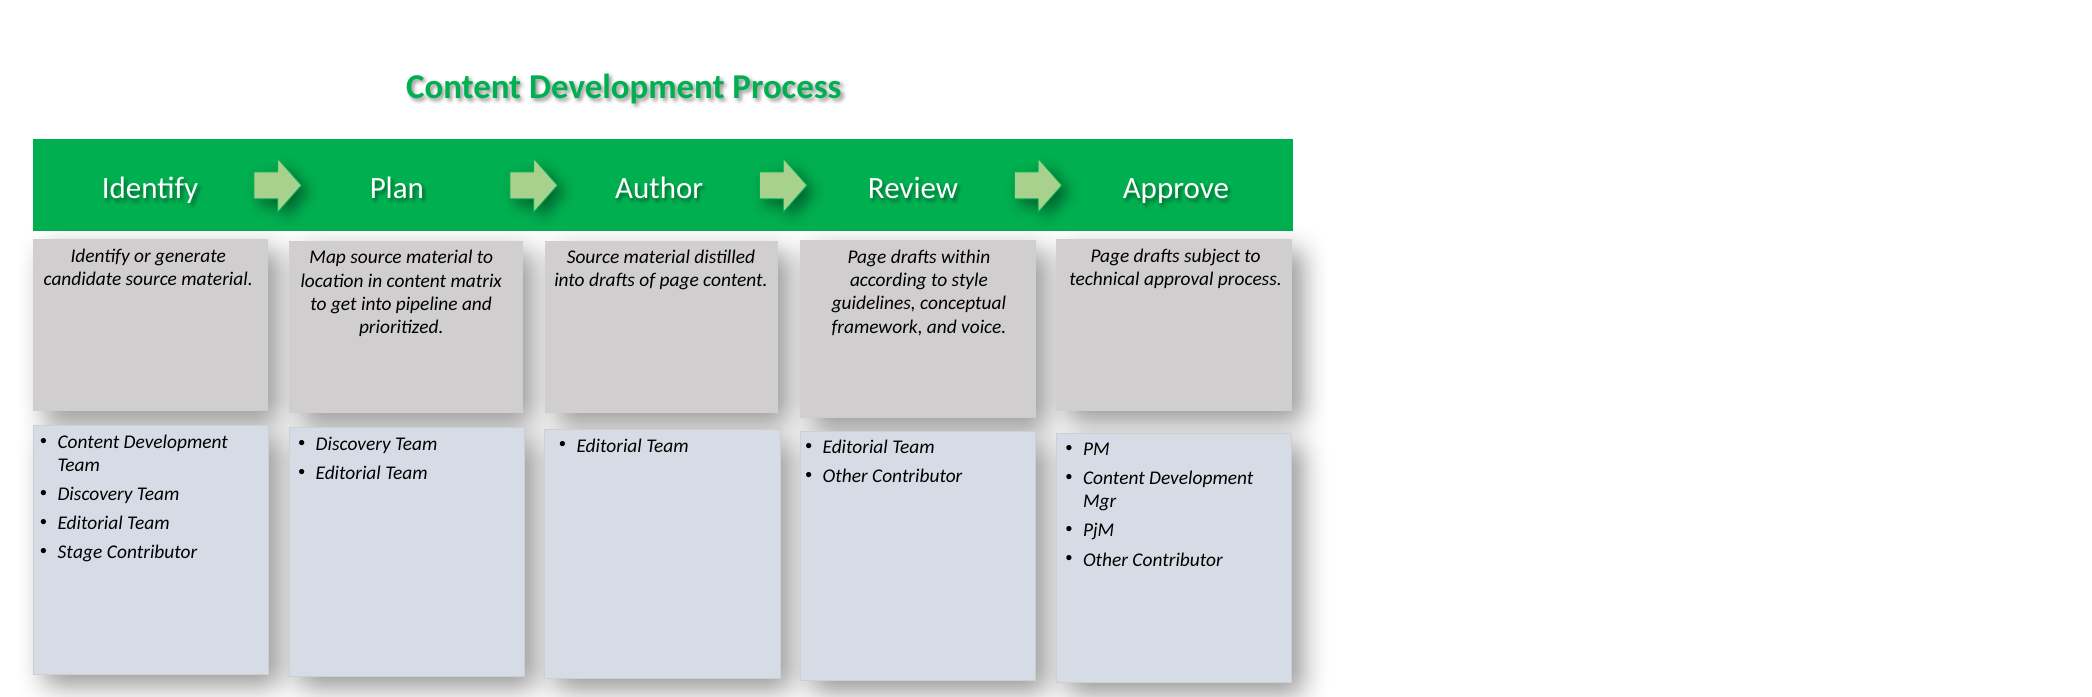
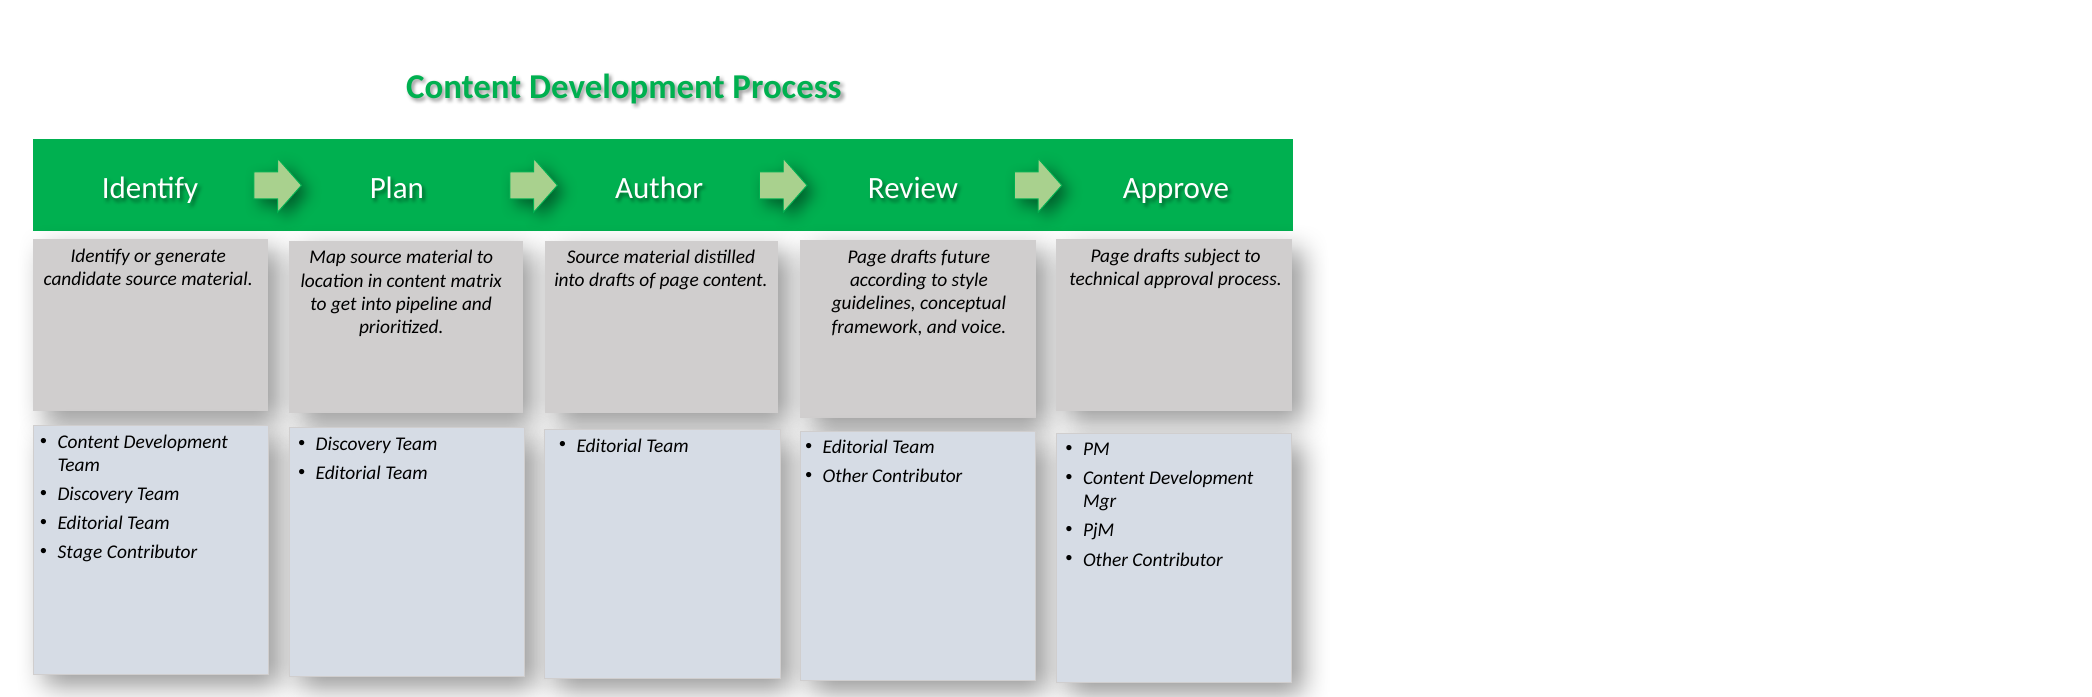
within: within -> future
